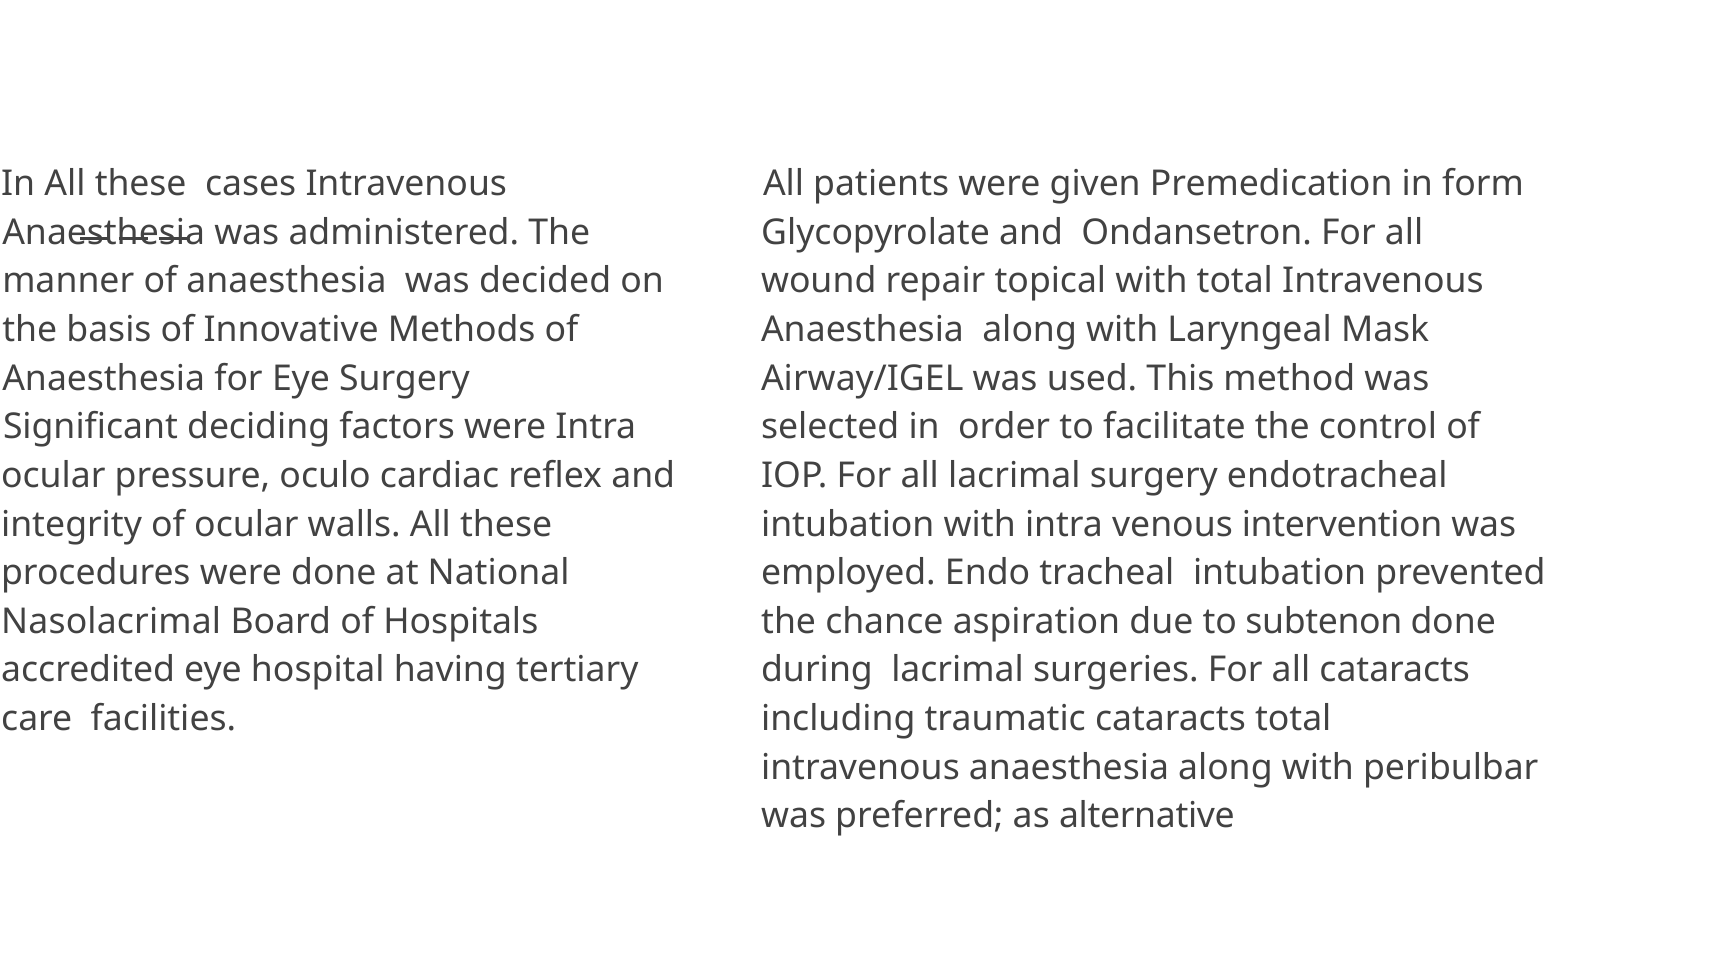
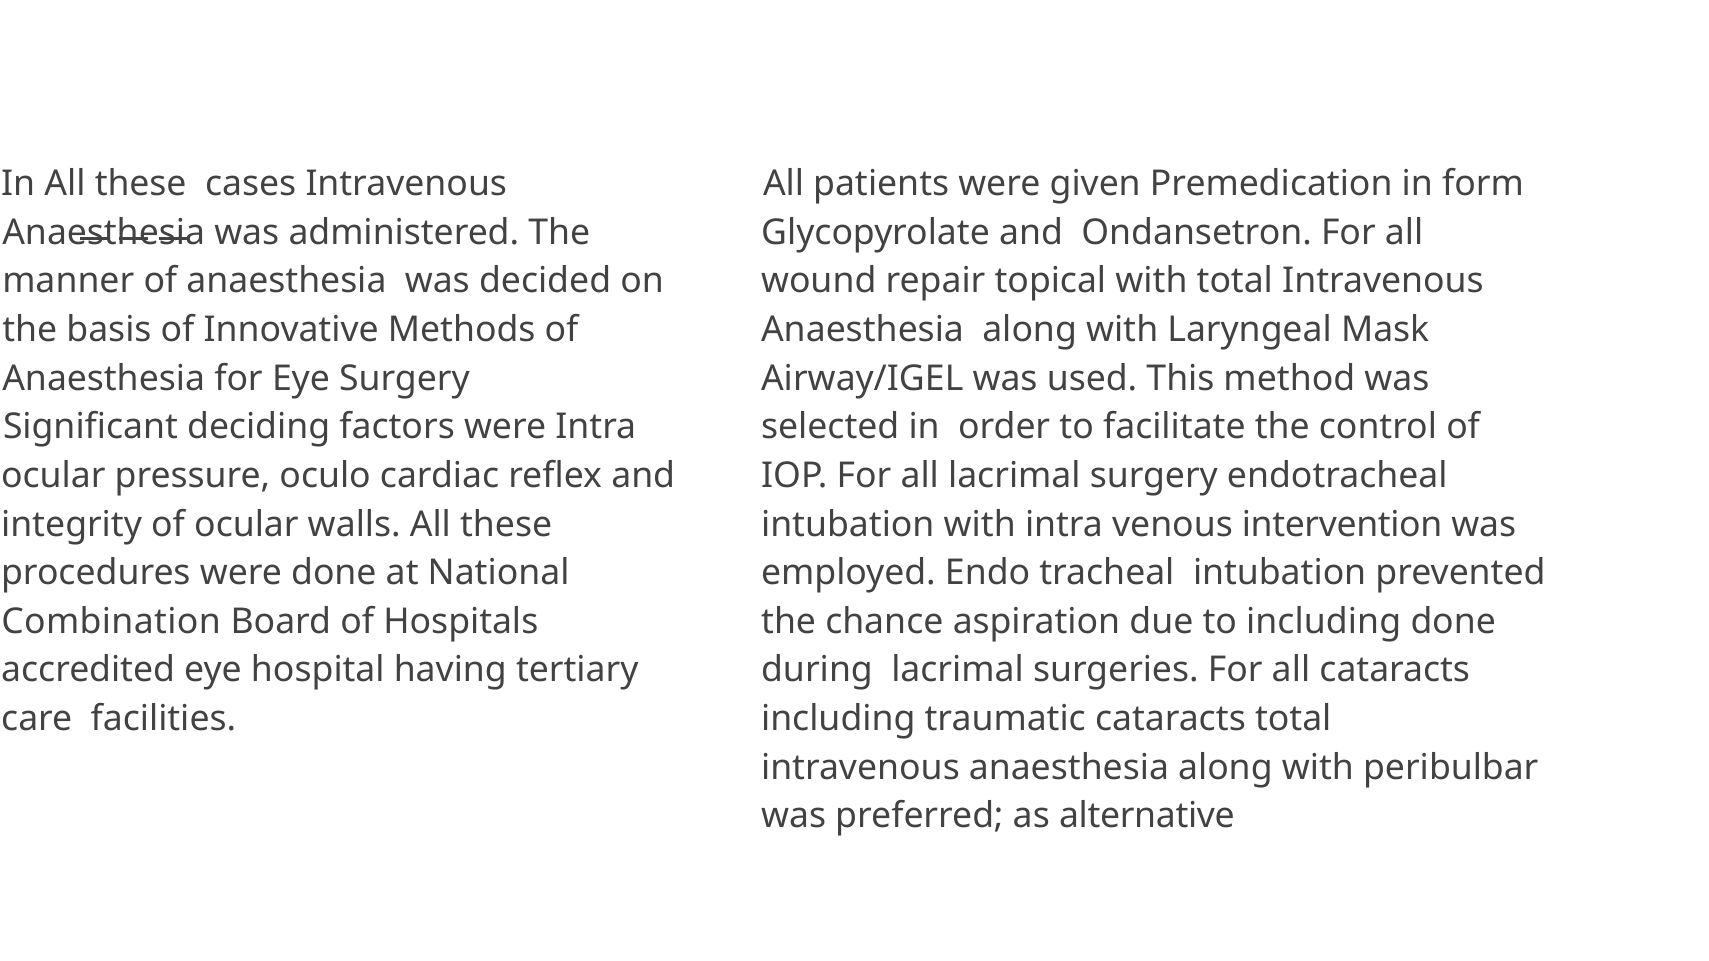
Nasolacrimal: Nasolacrimal -> Combination
to subtenon: subtenon -> including
